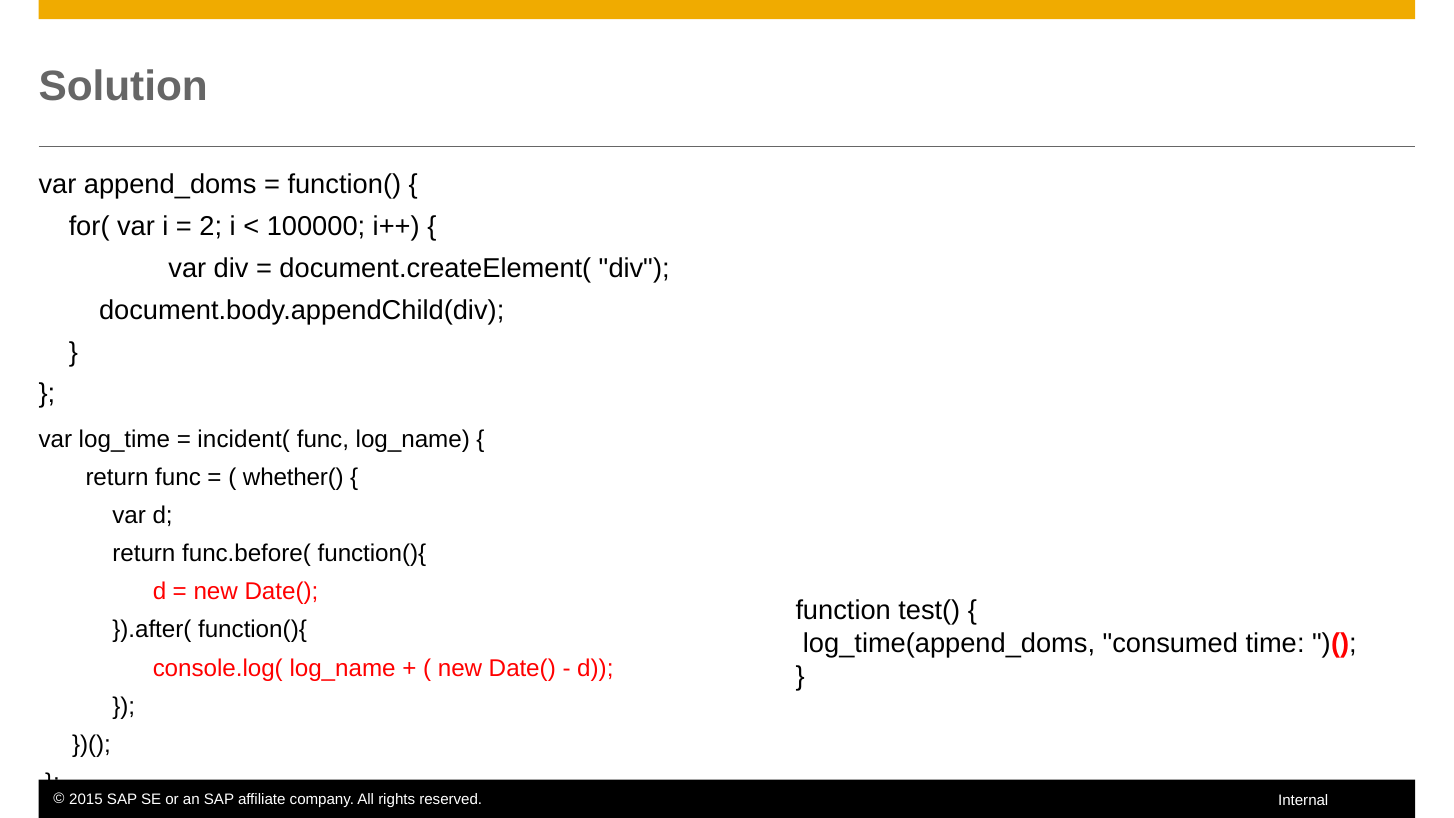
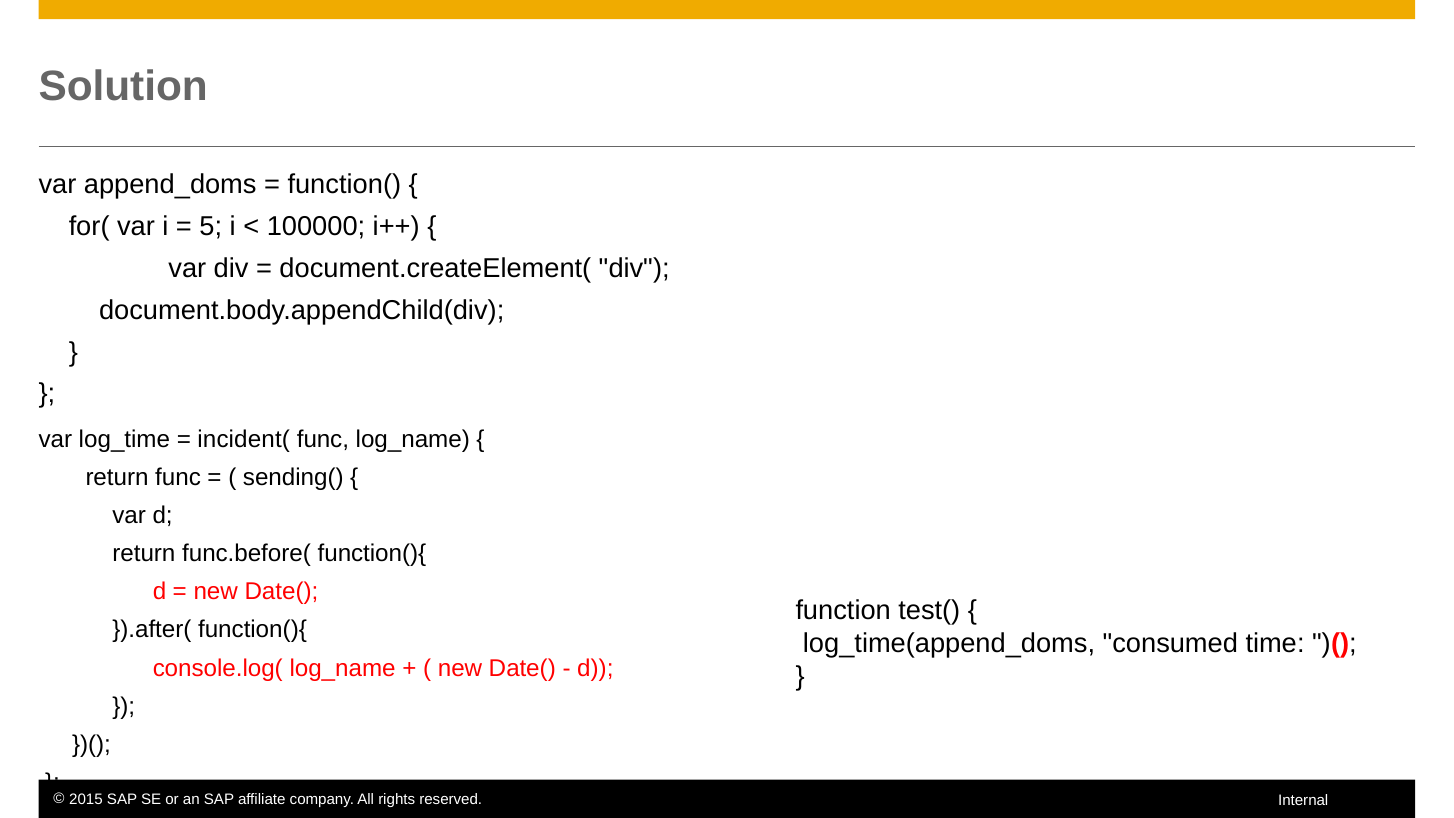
2: 2 -> 5
whether(: whether( -> sending(
